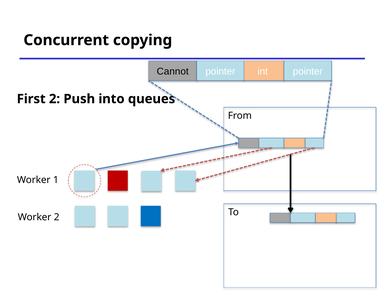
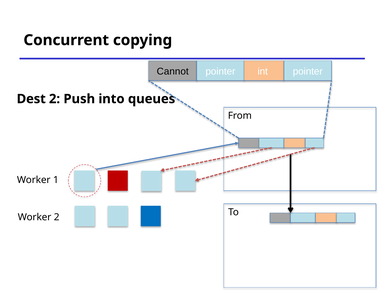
First: First -> Dest
